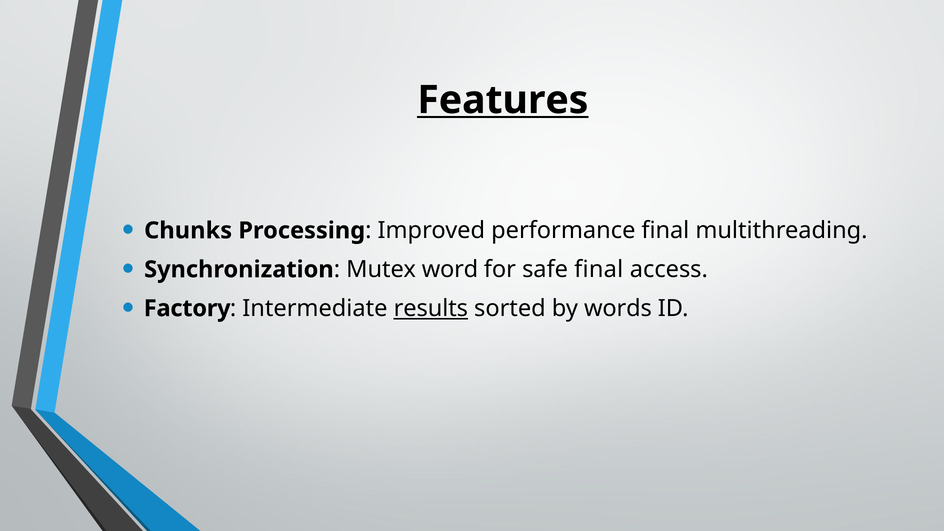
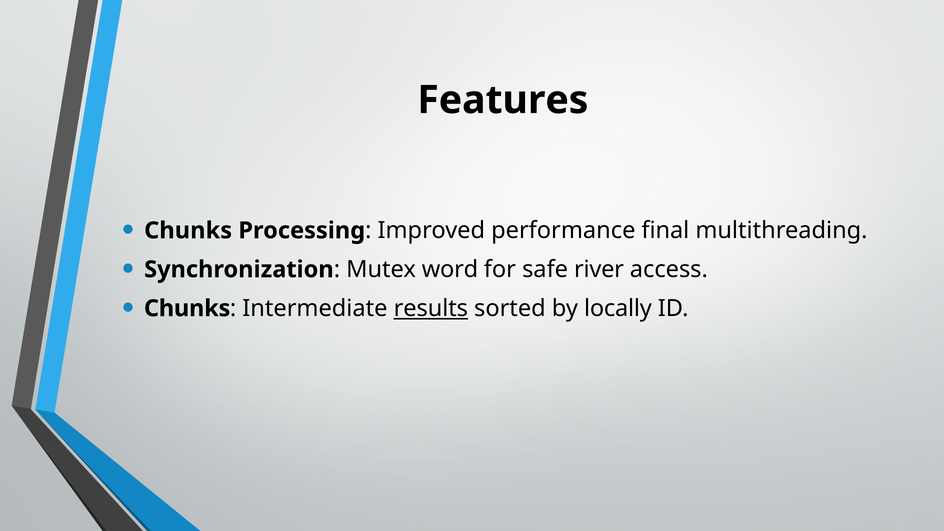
Features underline: present -> none
safe final: final -> river
Factory at (187, 308): Factory -> Chunks
words: words -> locally
